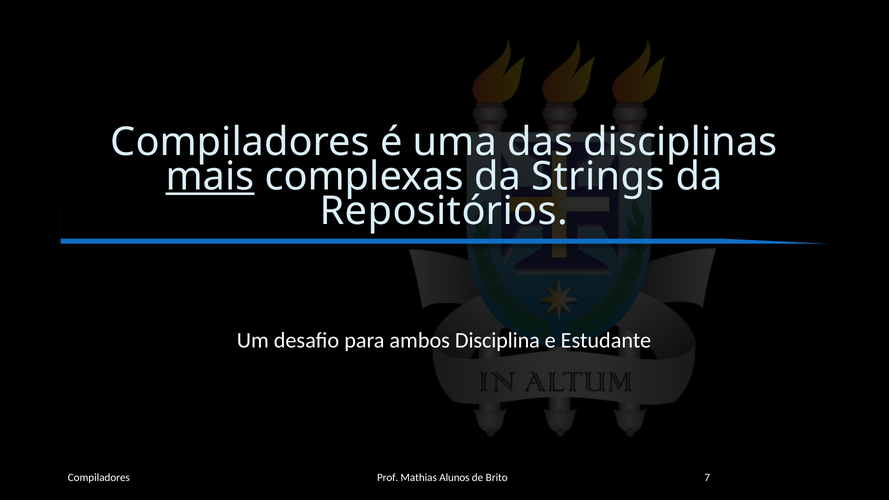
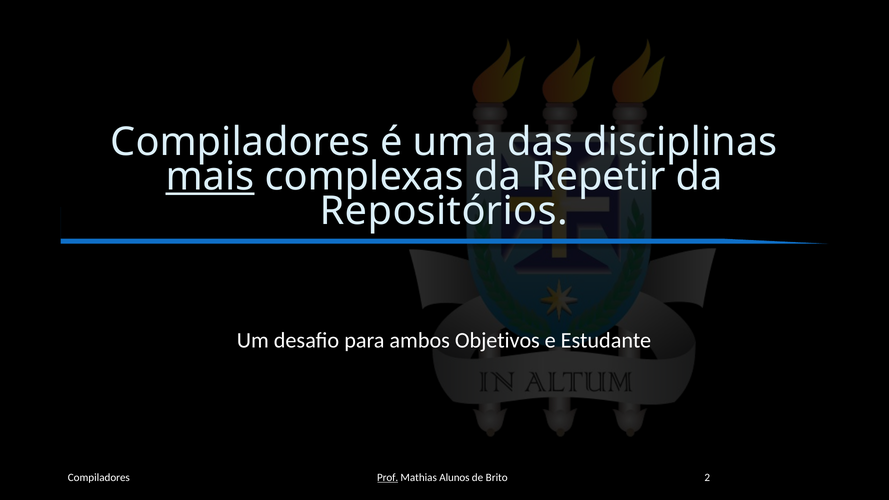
Strings: Strings -> Repetir
Disciplina: Disciplina -> Objetivos
Prof underline: none -> present
7: 7 -> 2
